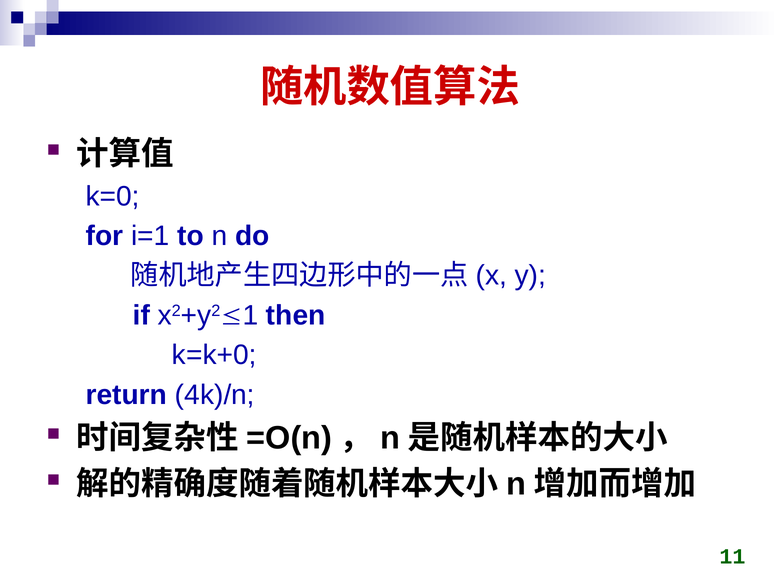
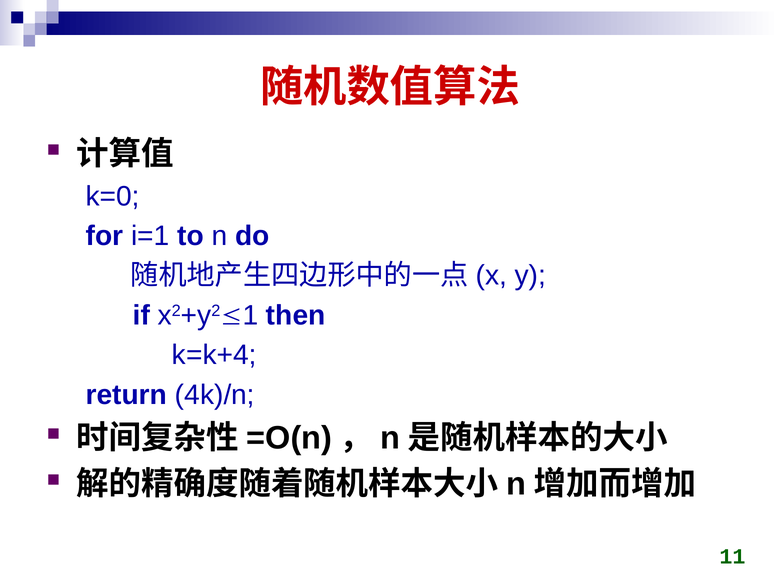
k=k+0: k=k+0 -> k=k+4
